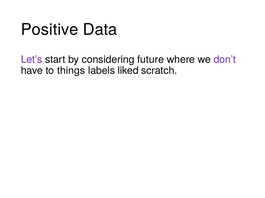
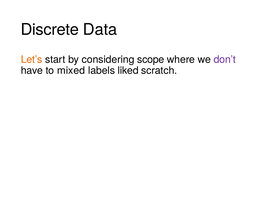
Positive: Positive -> Discrete
Let’s colour: purple -> orange
future: future -> scope
things: things -> mixed
